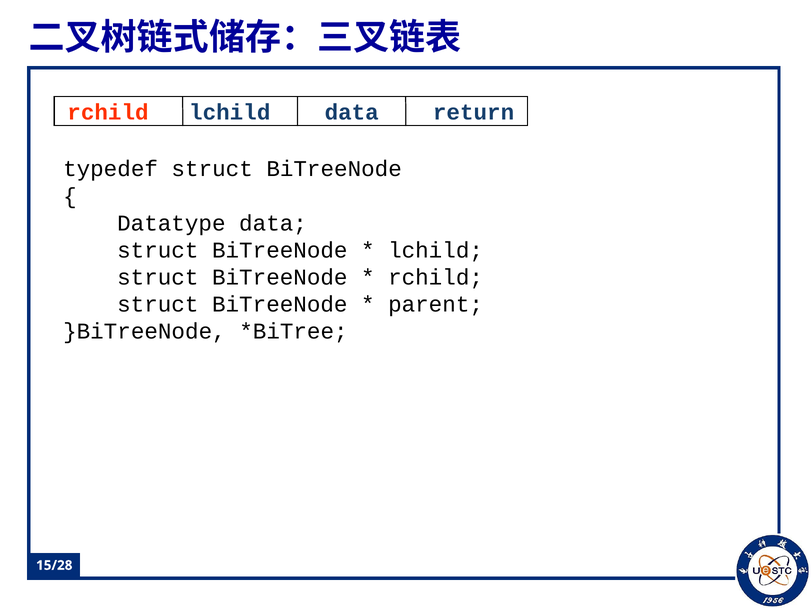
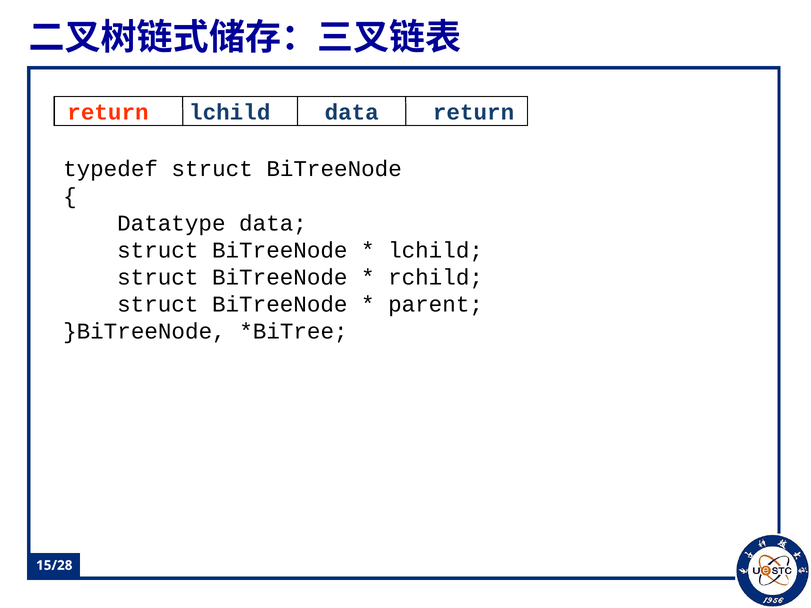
rchild at (108, 112): rchild -> return
